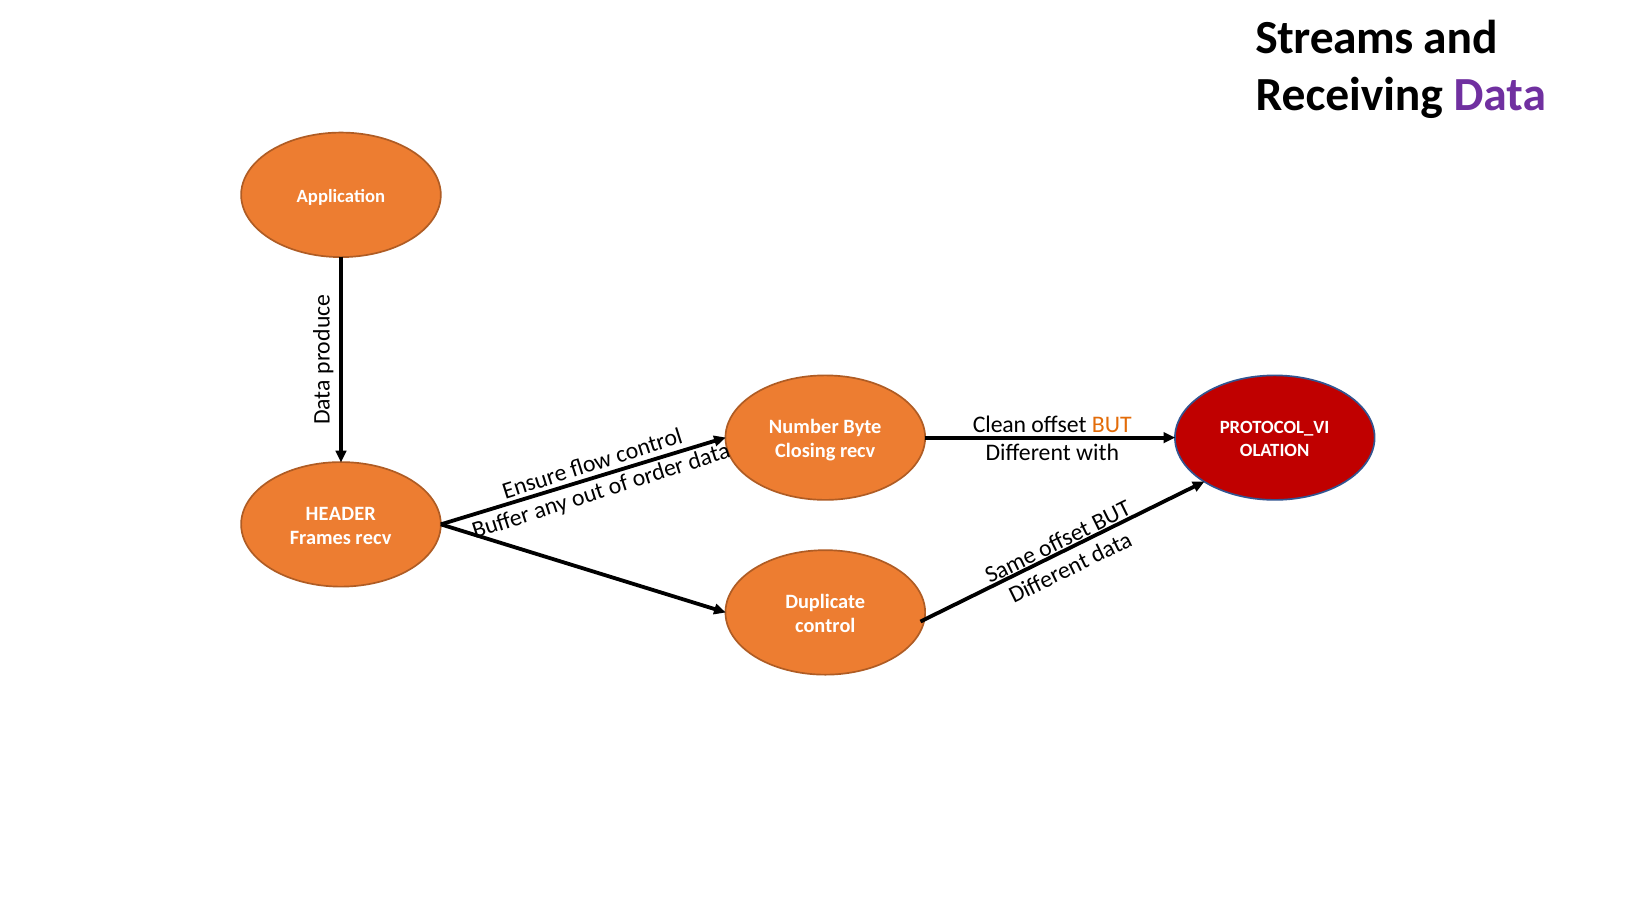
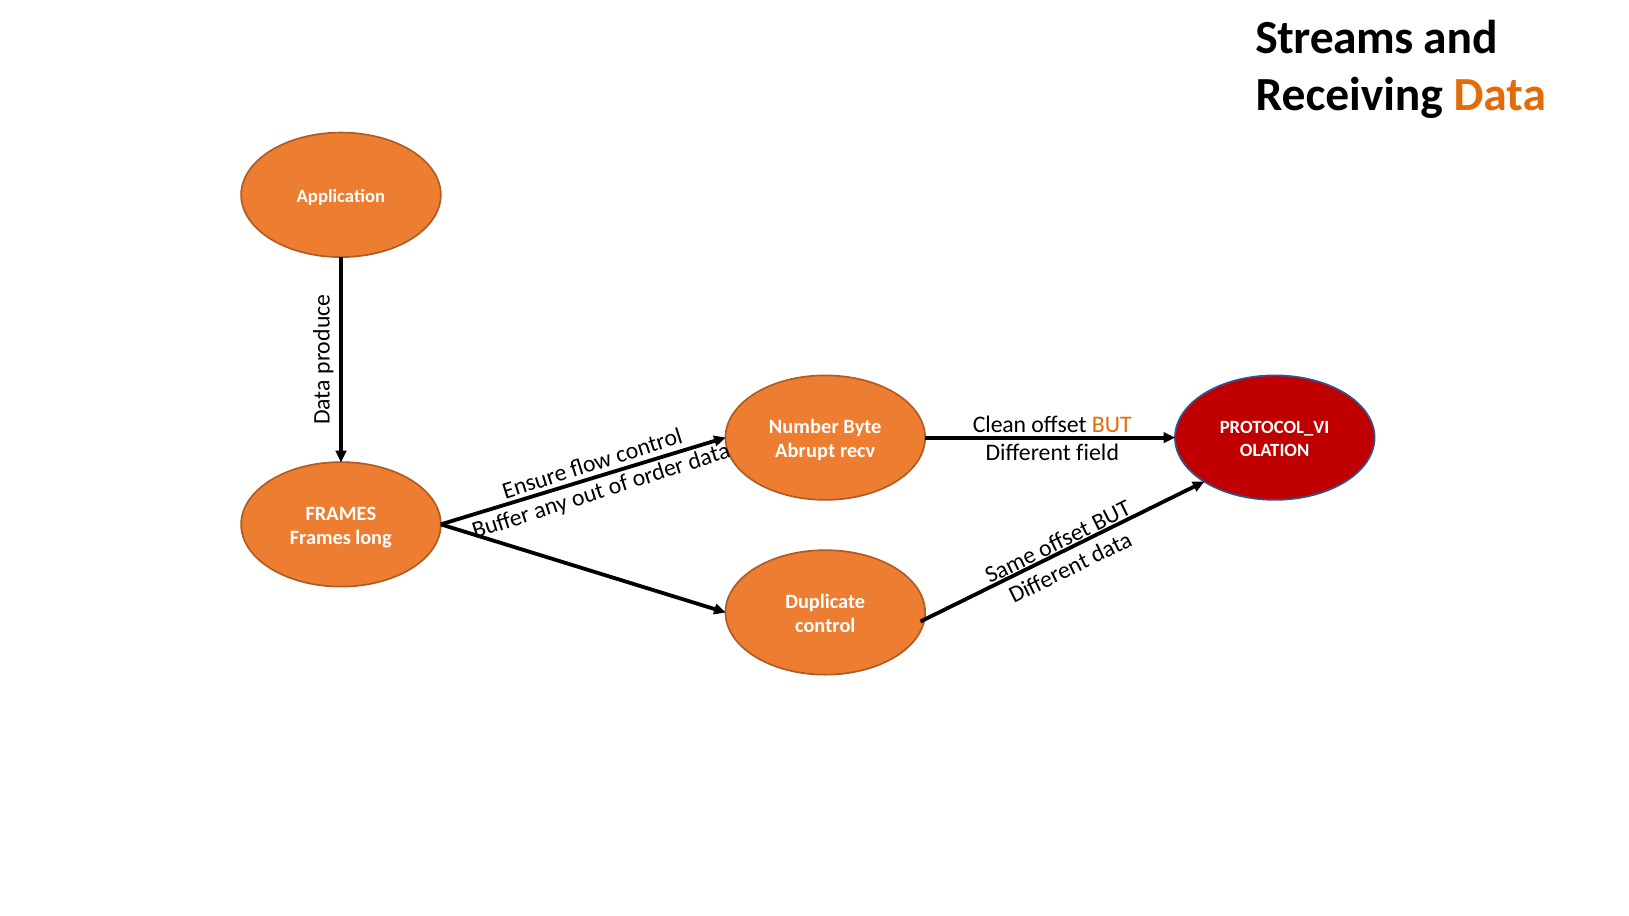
Data colour: purple -> orange
Closing: Closing -> Abrupt
with: with -> field
HEADER at (341, 514): HEADER -> FRAMES
Frames recv: recv -> long
